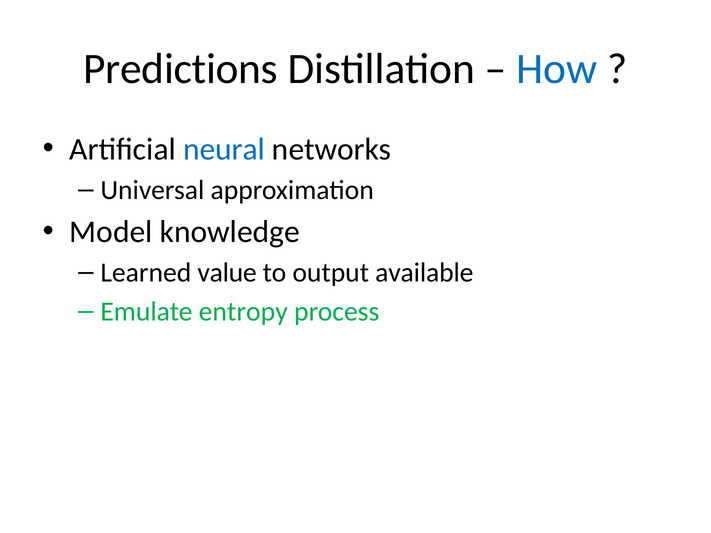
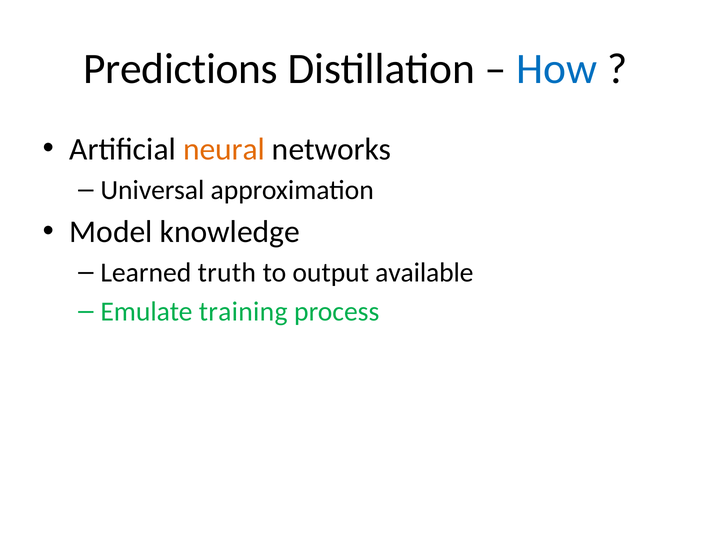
neural colour: blue -> orange
value: value -> truth
entropy: entropy -> training
